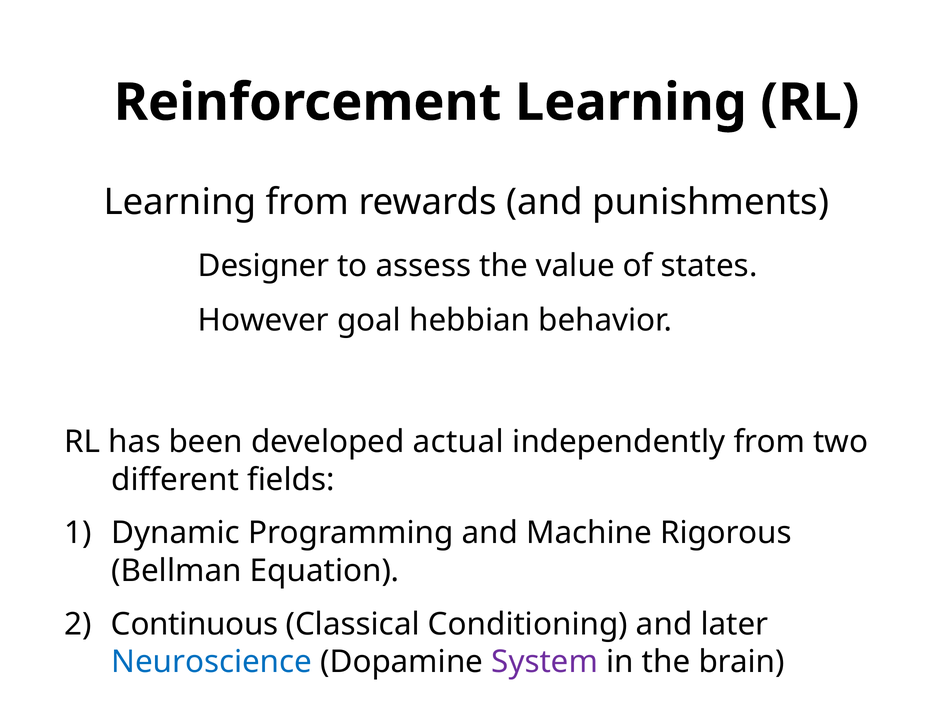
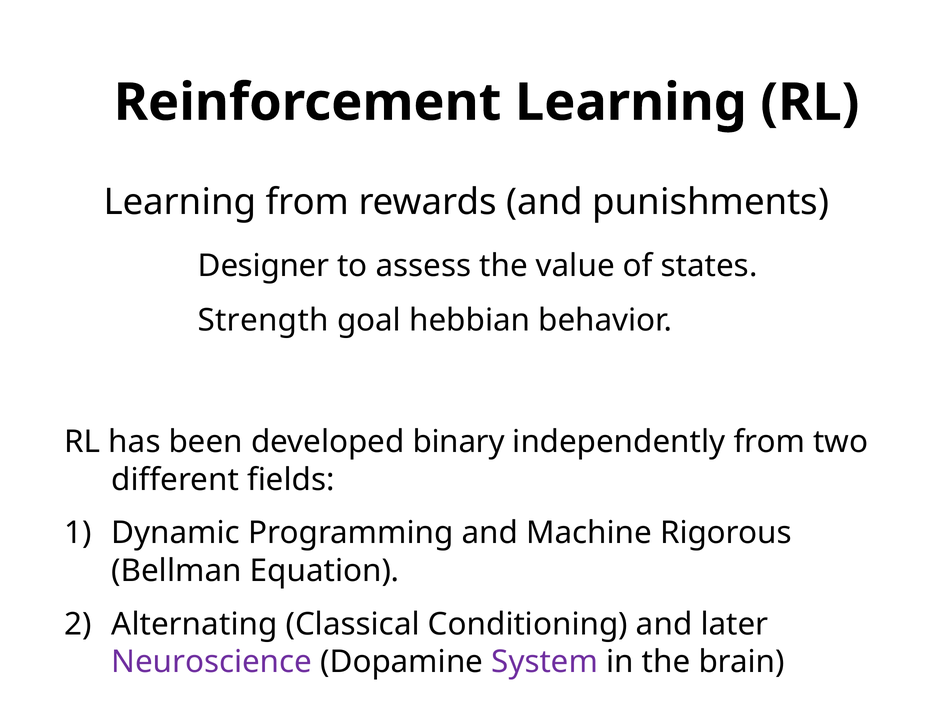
However: However -> Strength
actual: actual -> binary
Continuous: Continuous -> Alternating
Neuroscience colour: blue -> purple
